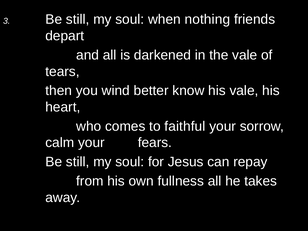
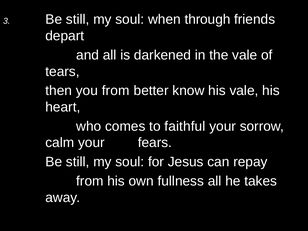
nothing: nothing -> through
you wind: wind -> from
